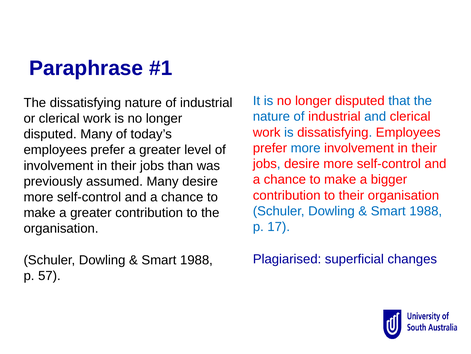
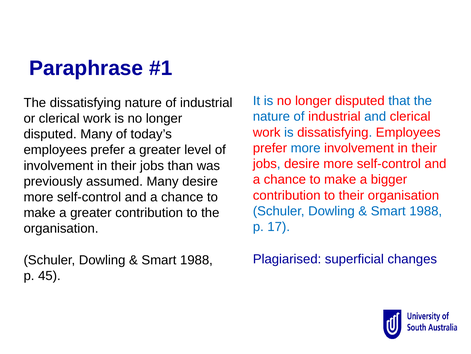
57: 57 -> 45
